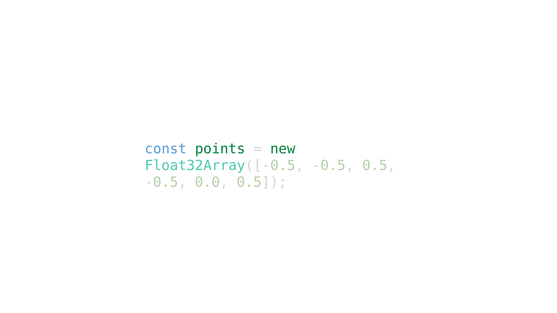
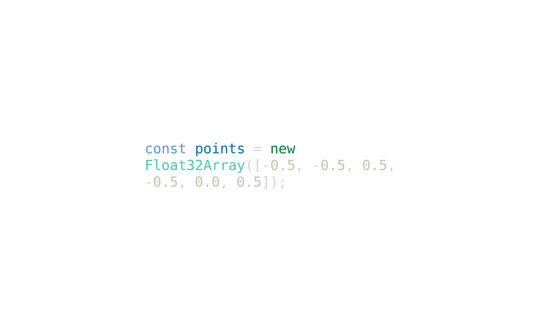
points colour: green -> blue
